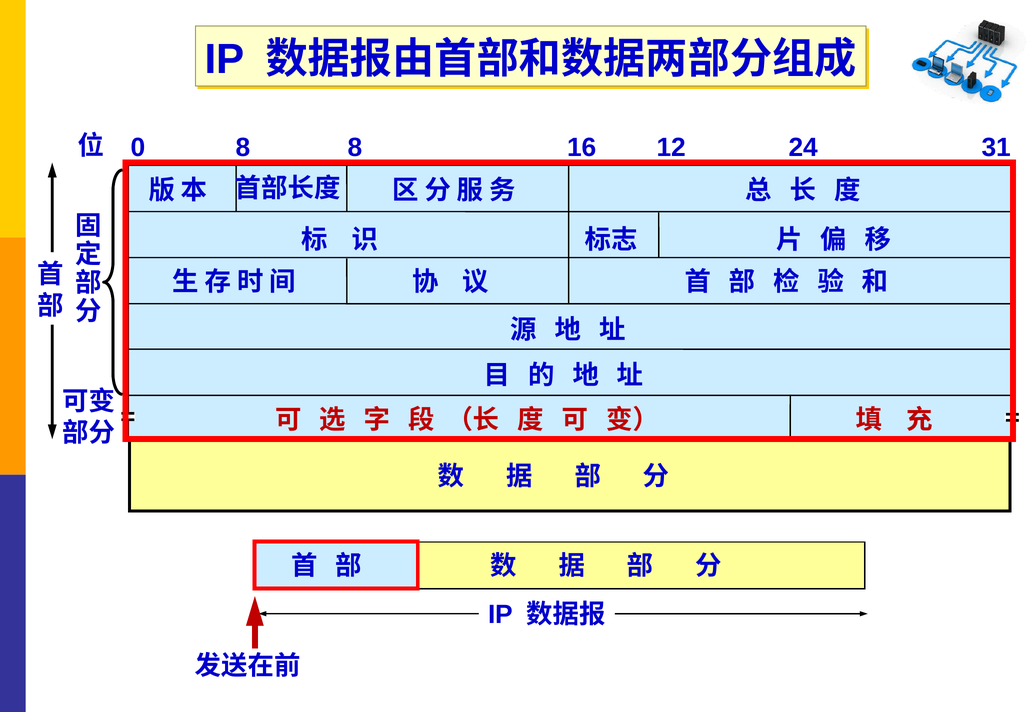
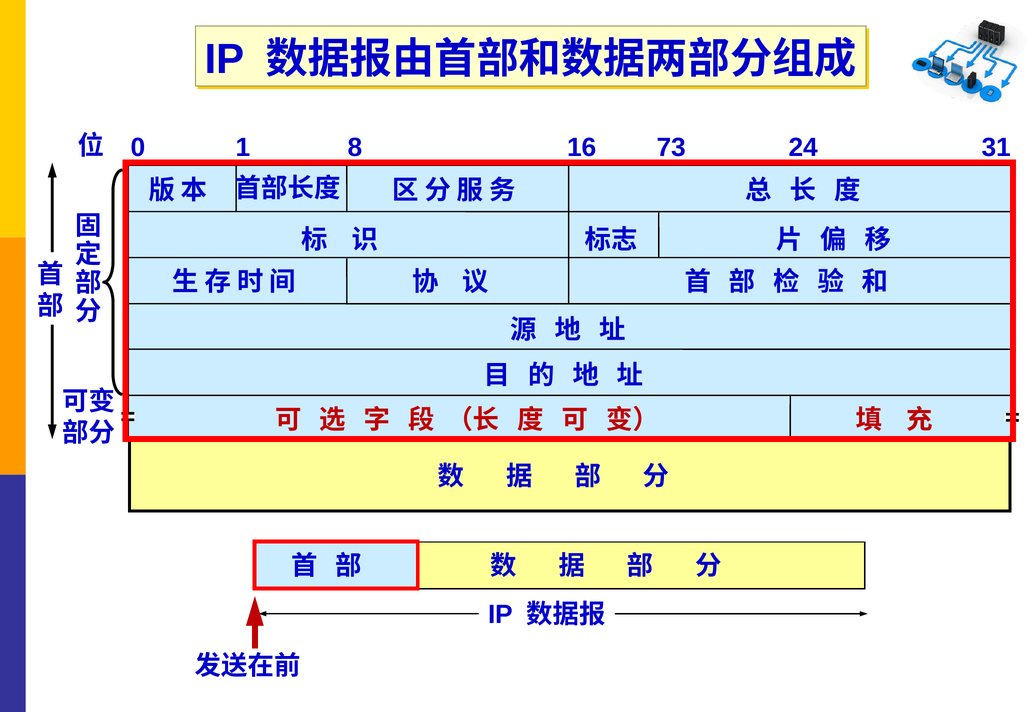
0 8: 8 -> 1
12: 12 -> 73
